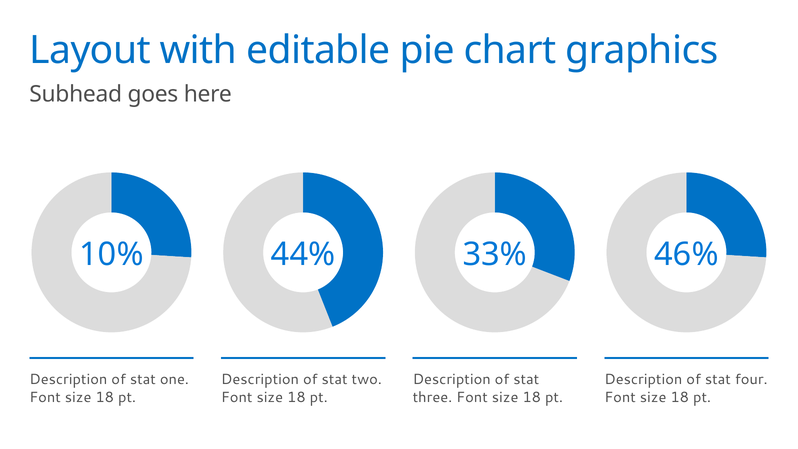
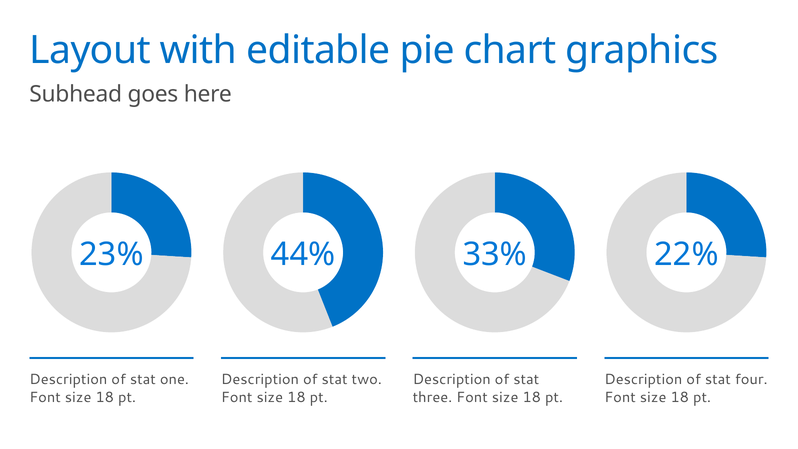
10%: 10% -> 23%
46%: 46% -> 22%
